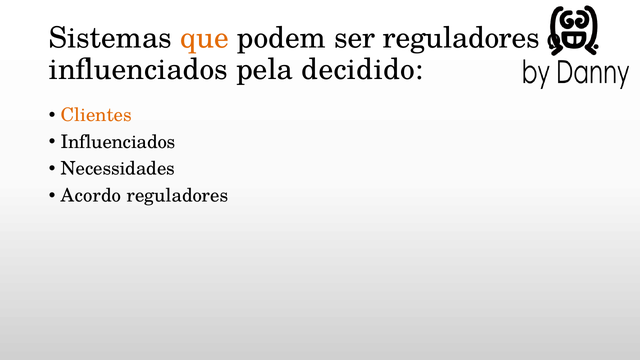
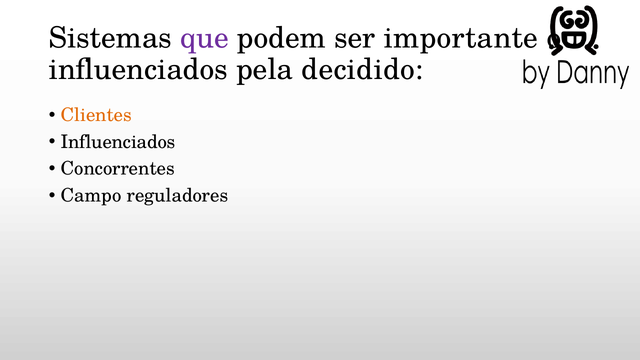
que colour: orange -> purple
ser reguladores: reguladores -> importante
Necessidades: Necessidades -> Concorrentes
Acordo: Acordo -> Campo
